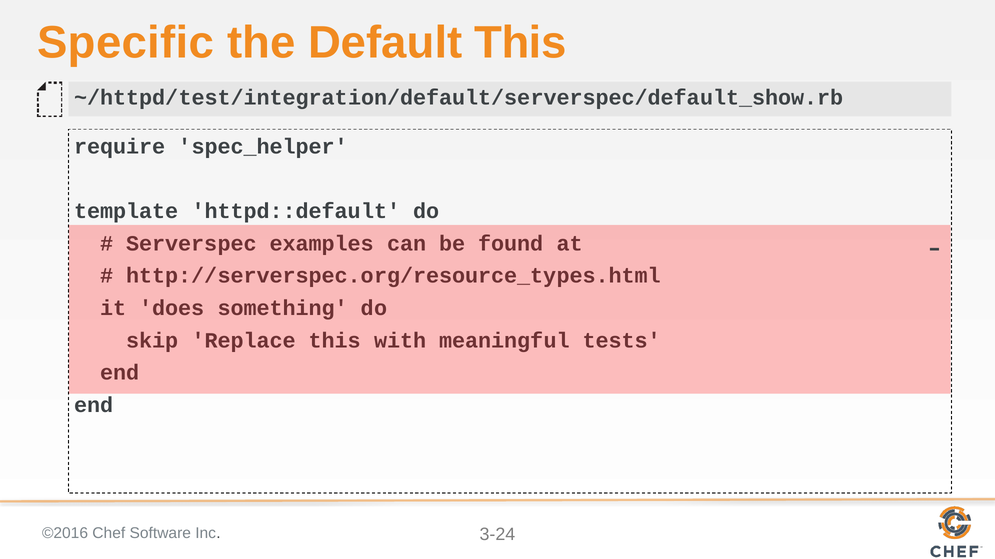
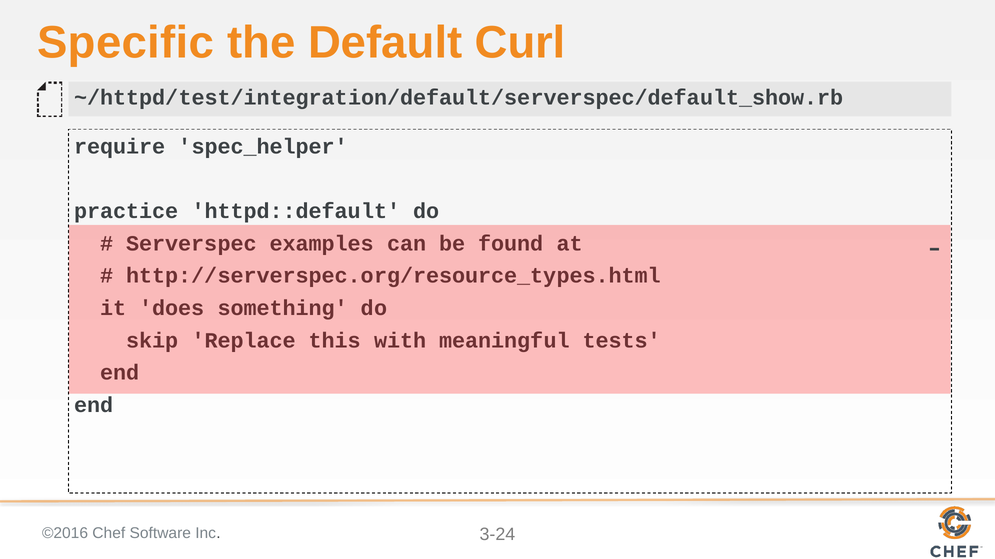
Default This: This -> Curl
template: template -> practice
